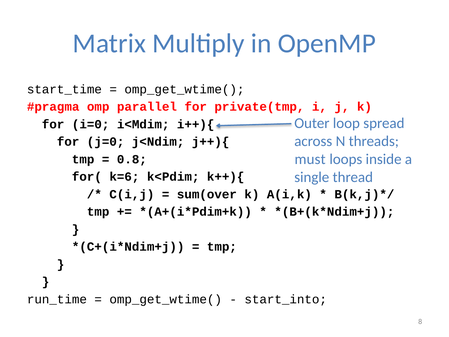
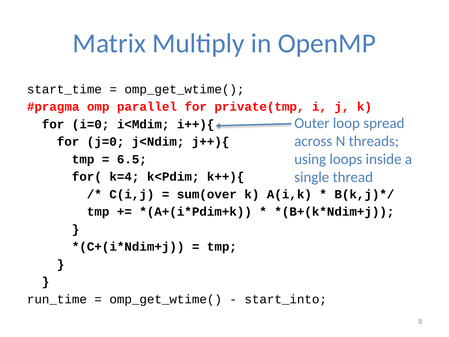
must: must -> using
0.8: 0.8 -> 6.5
k=6: k=6 -> k=4
